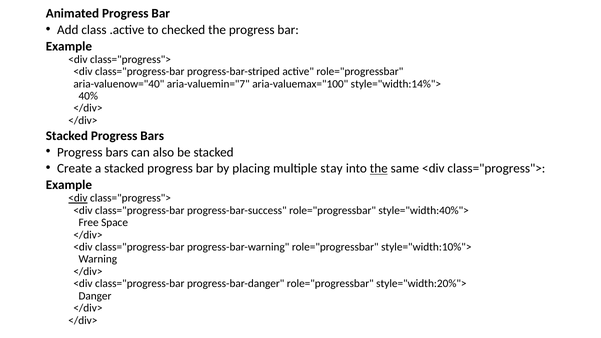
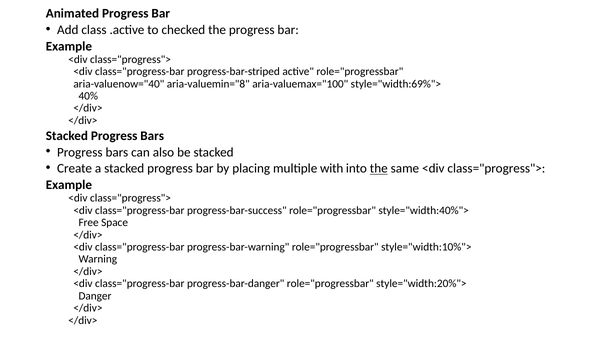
aria-valuemin="7: aria-valuemin="7 -> aria-valuemin="8
style="width:14%">: style="width:14%"> -> style="width:69%">
stay: stay -> with
<div at (78, 198) underline: present -> none
